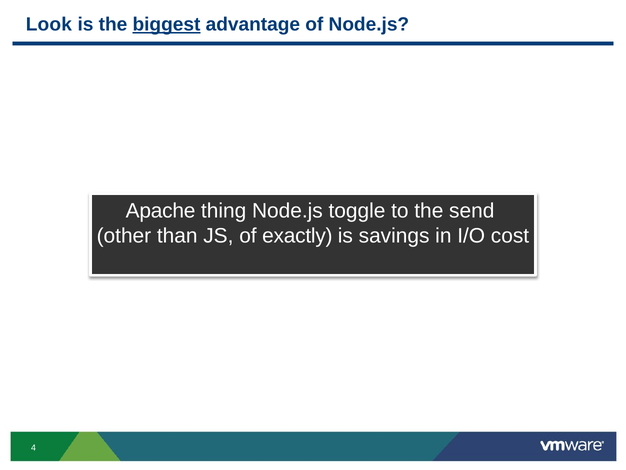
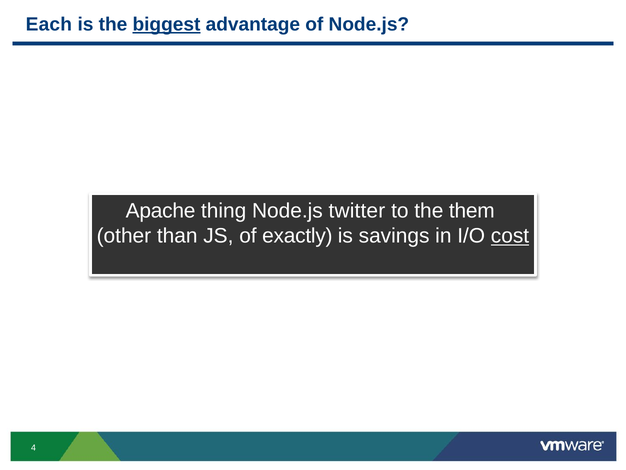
Look: Look -> Each
toggle: toggle -> twitter
send: send -> them
cost underline: none -> present
